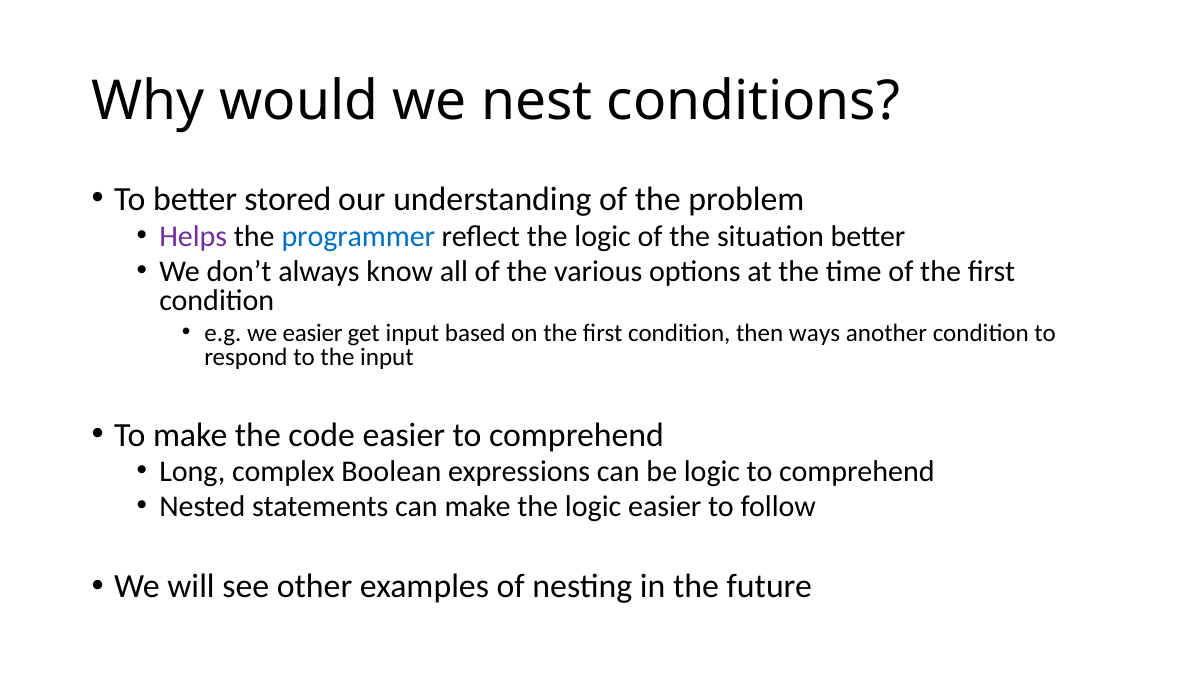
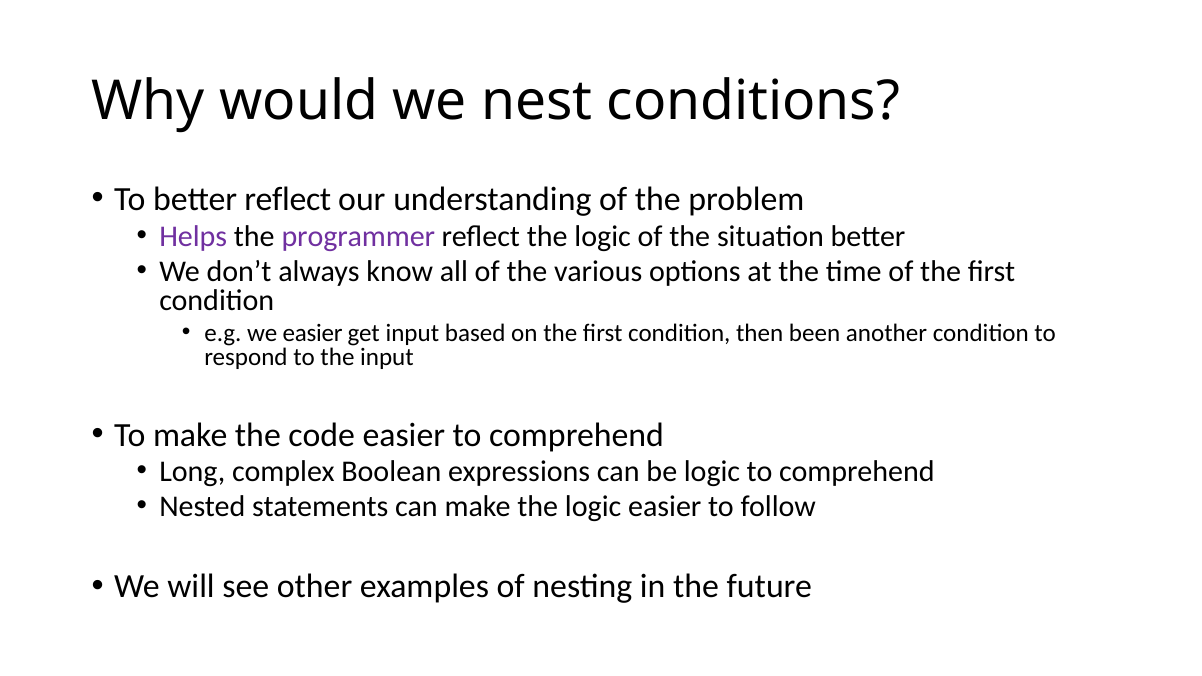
better stored: stored -> reflect
programmer colour: blue -> purple
ways: ways -> been
